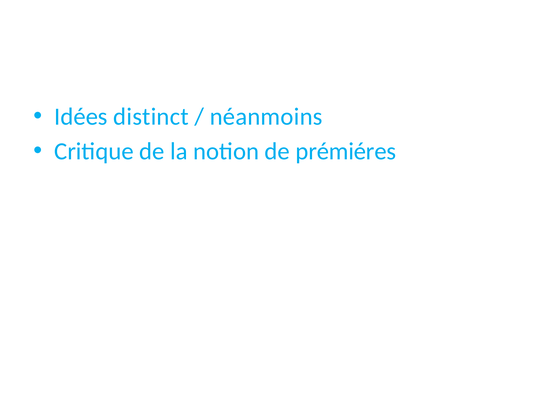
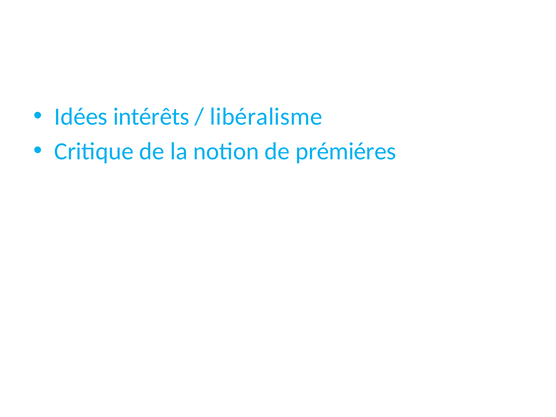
distinct: distinct -> intérêts
néanmoins: néanmoins -> libéralisme
